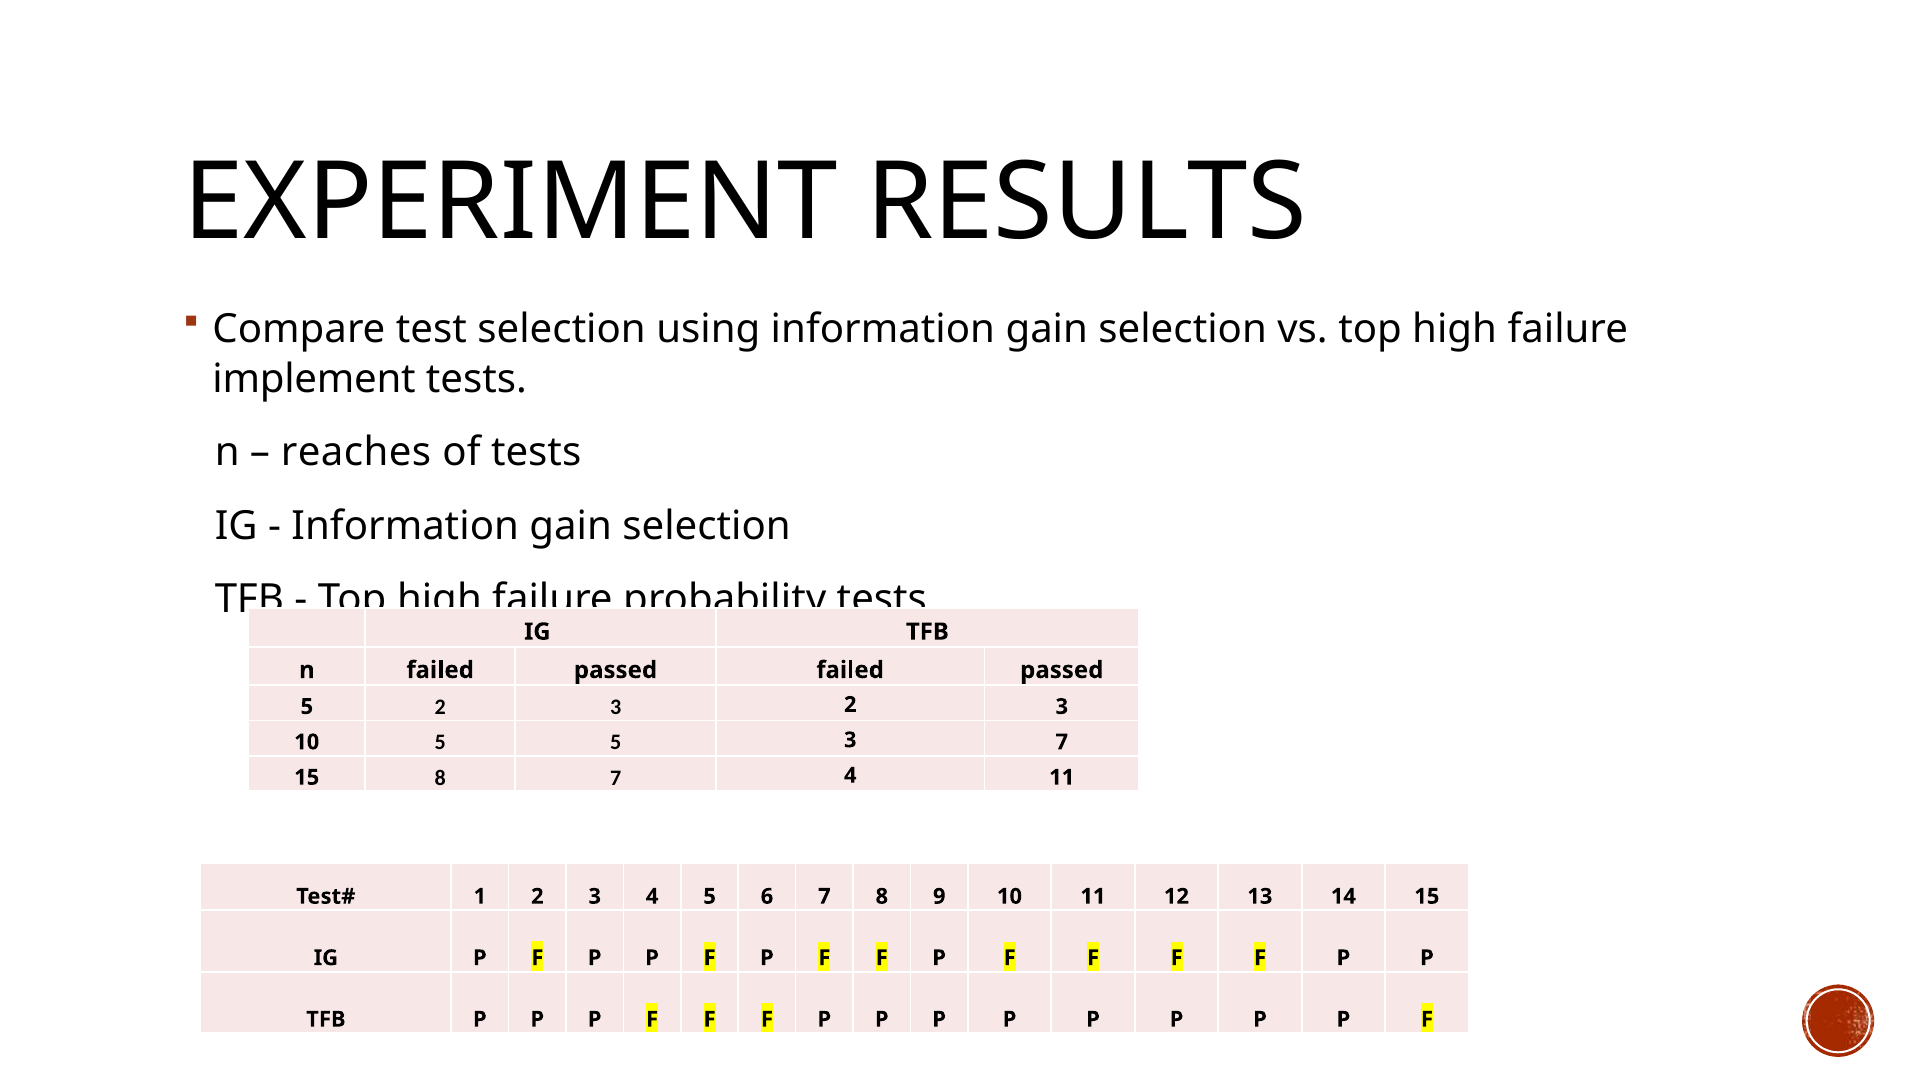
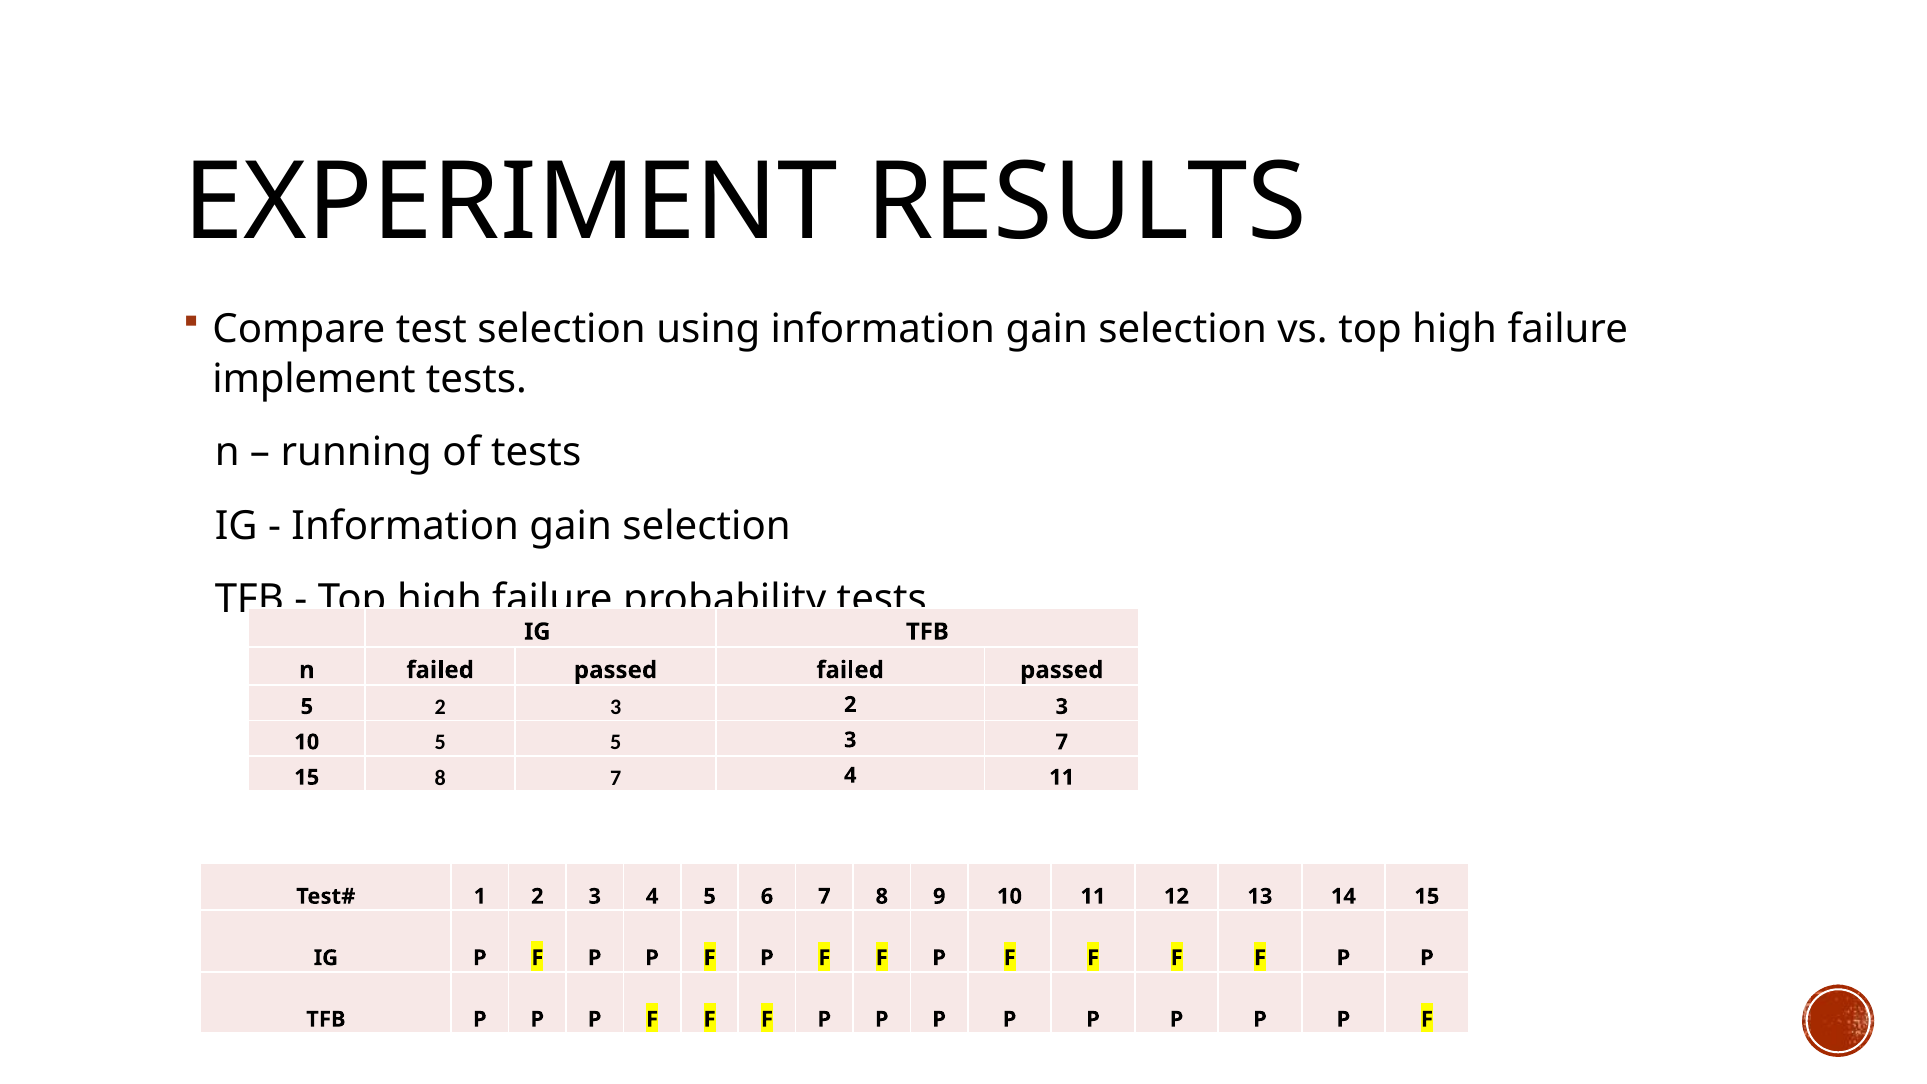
reaches: reaches -> running
